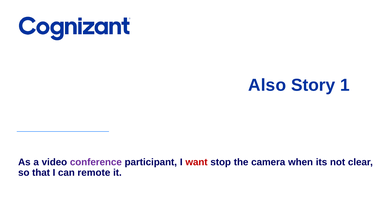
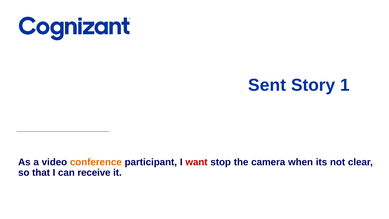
Also: Also -> Sent
conference colour: purple -> orange
remote: remote -> receive
